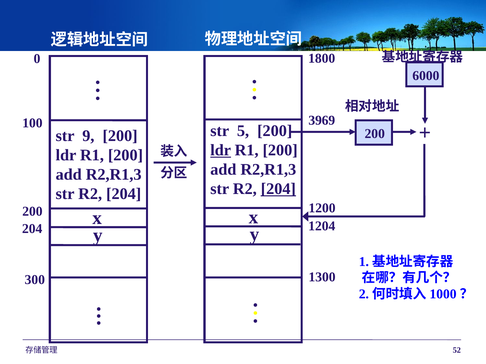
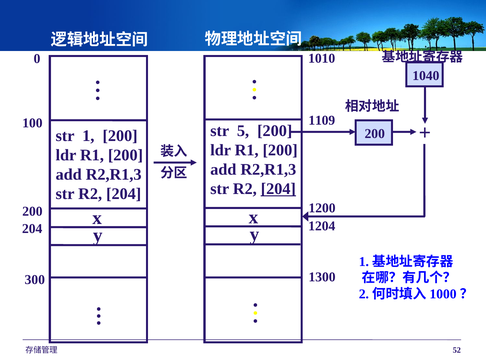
1800: 1800 -> 1010
6000: 6000 -> 1040
3969: 3969 -> 1109
9: 9 -> 1
ldr at (221, 150) underline: present -> none
